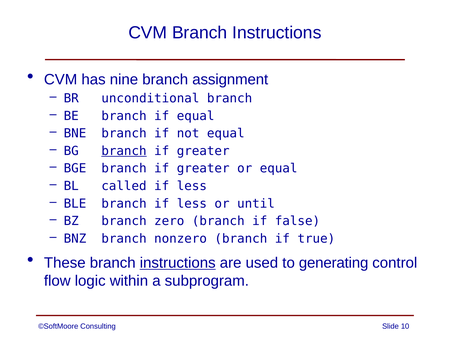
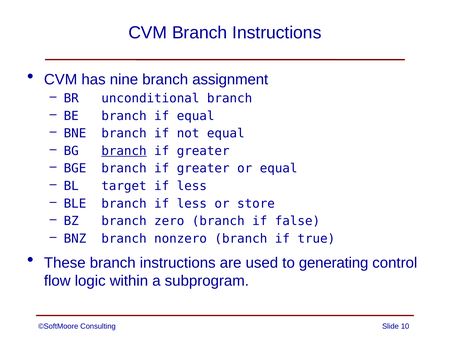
called: called -> target
until: until -> store
instructions at (178, 262) underline: present -> none
